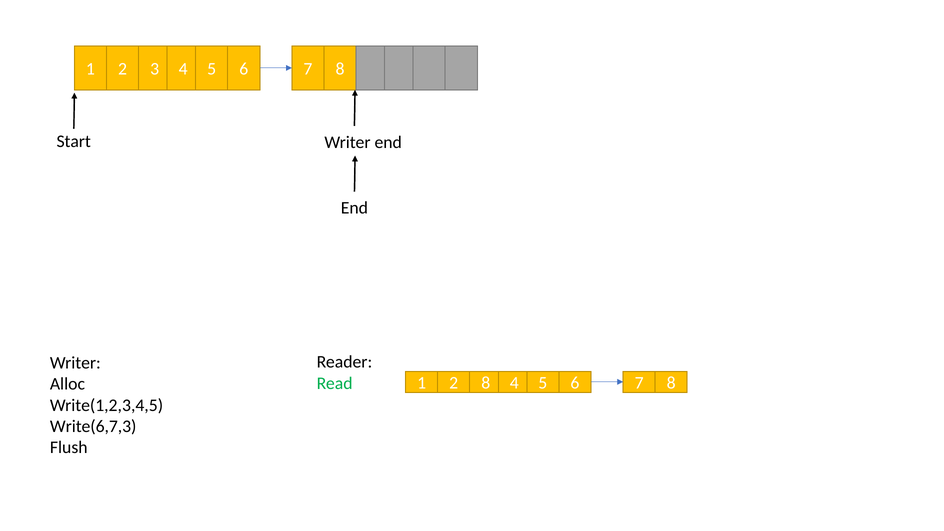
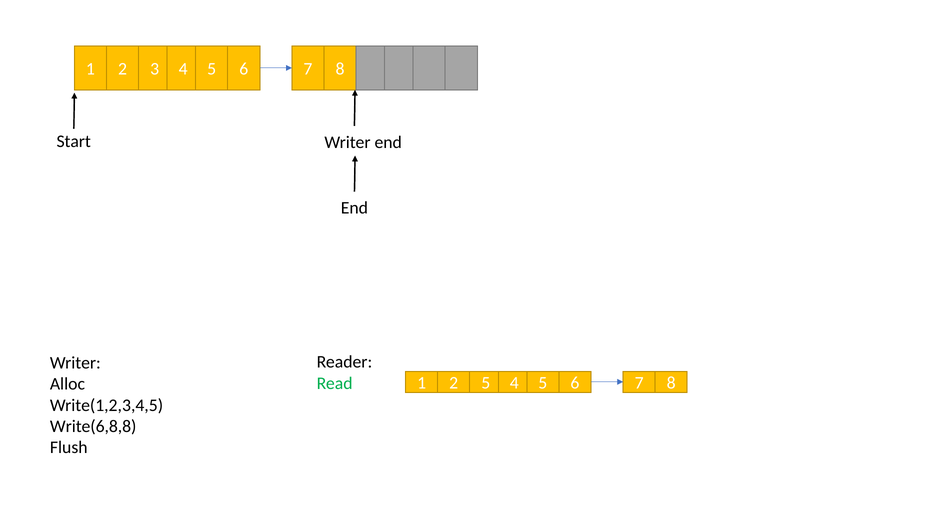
2 8: 8 -> 5
Write(6,7,3: Write(6,7,3 -> Write(6,8,8
